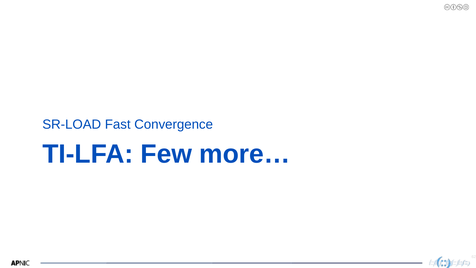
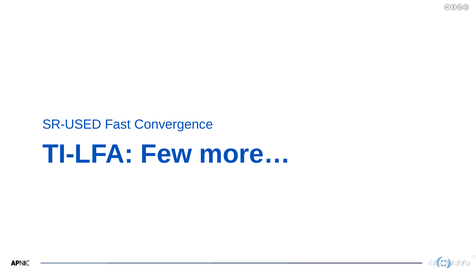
SR-LOAD: SR-LOAD -> SR-USED
